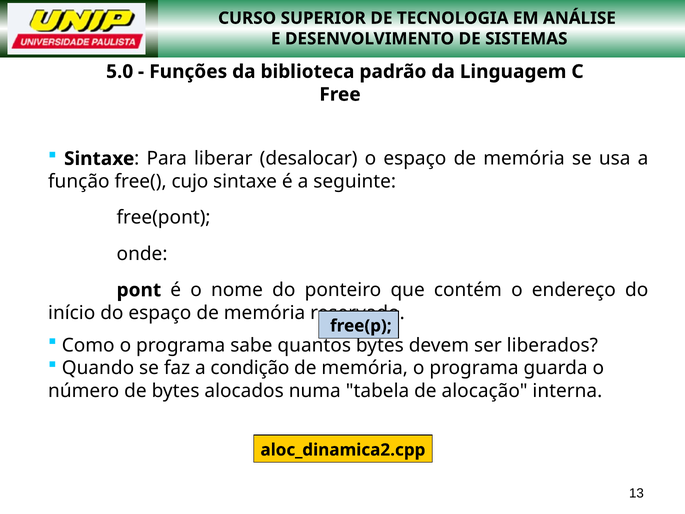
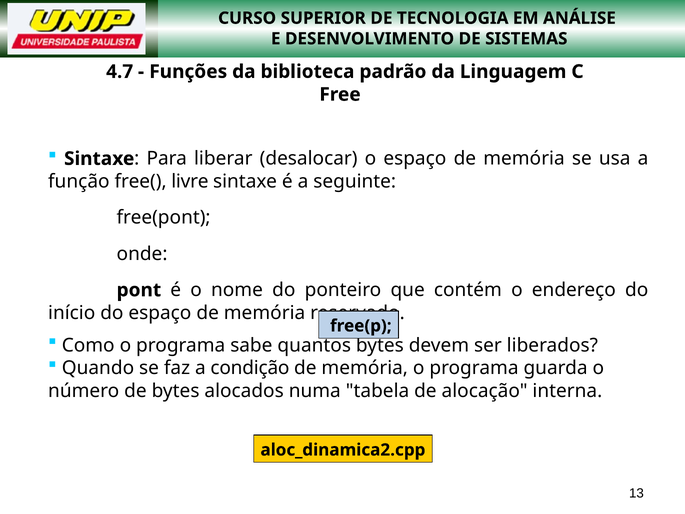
5.0: 5.0 -> 4.7
cujo: cujo -> livre
